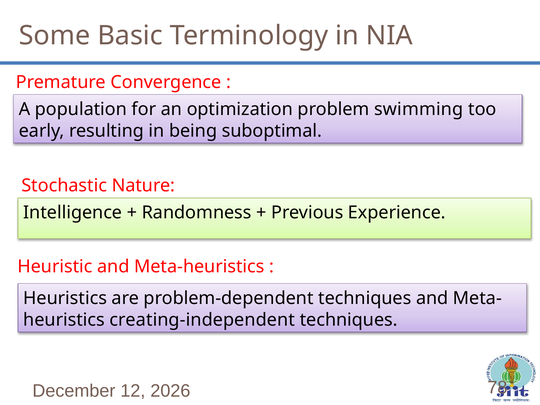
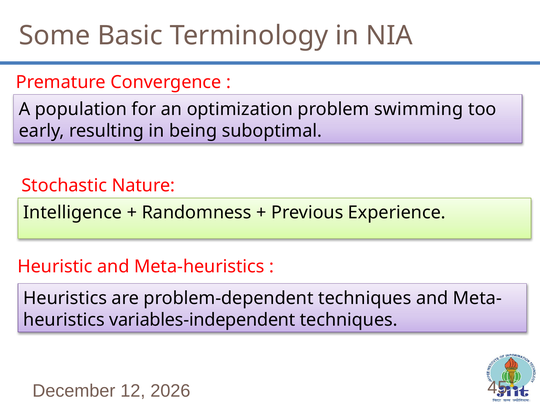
creating-independent: creating-independent -> variables-independent
78: 78 -> 45
